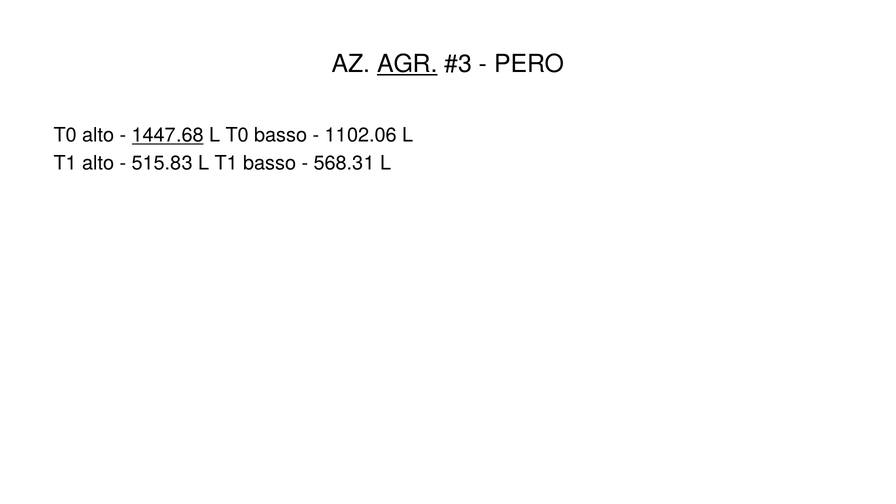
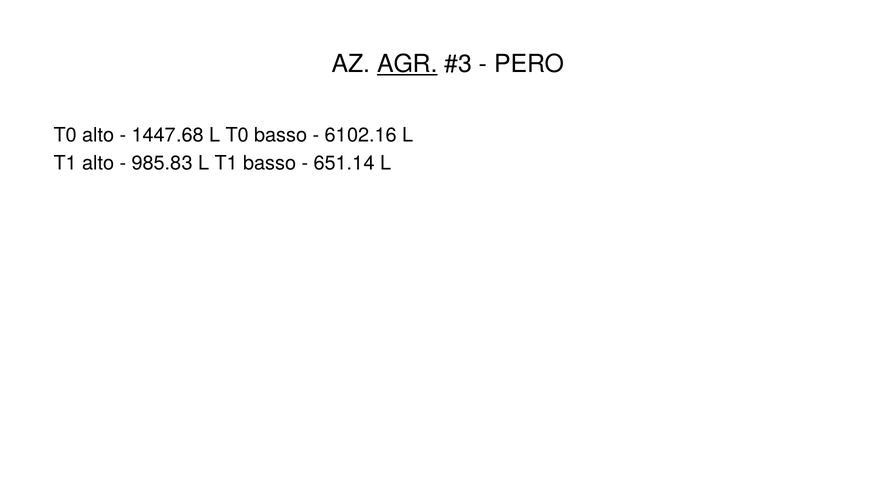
1447.68 underline: present -> none
1102.06: 1102.06 -> 6102.16
515.83: 515.83 -> 985.83
568.31: 568.31 -> 651.14
